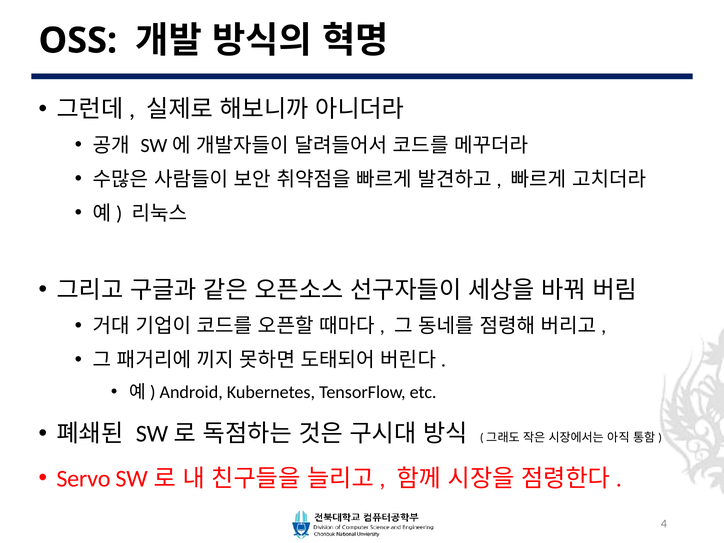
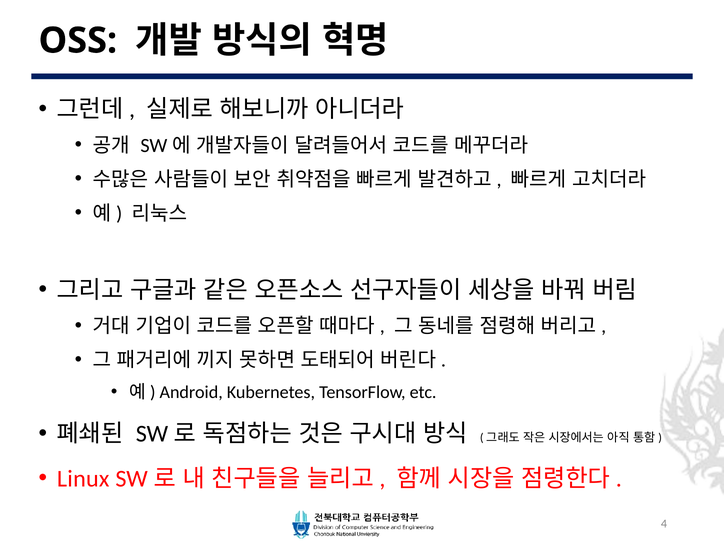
Servo: Servo -> Linux
